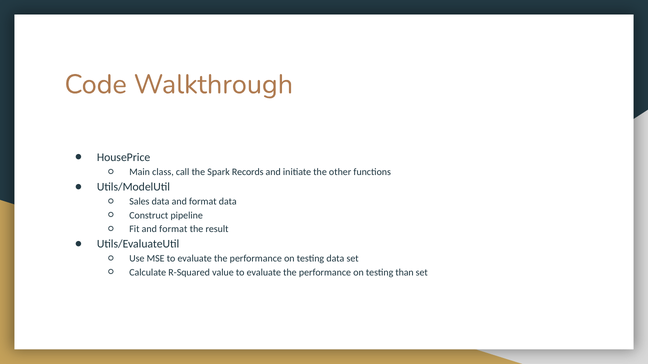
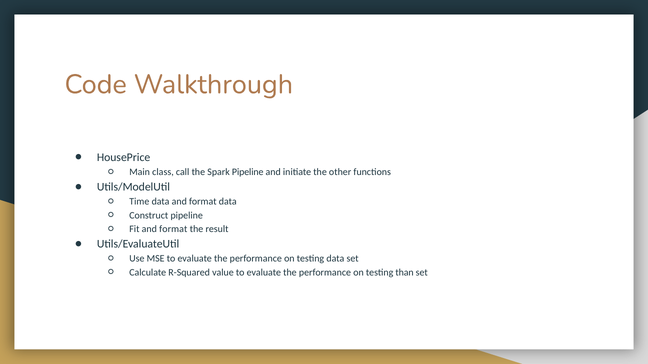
Spark Records: Records -> Pipeline
Sales: Sales -> Time
